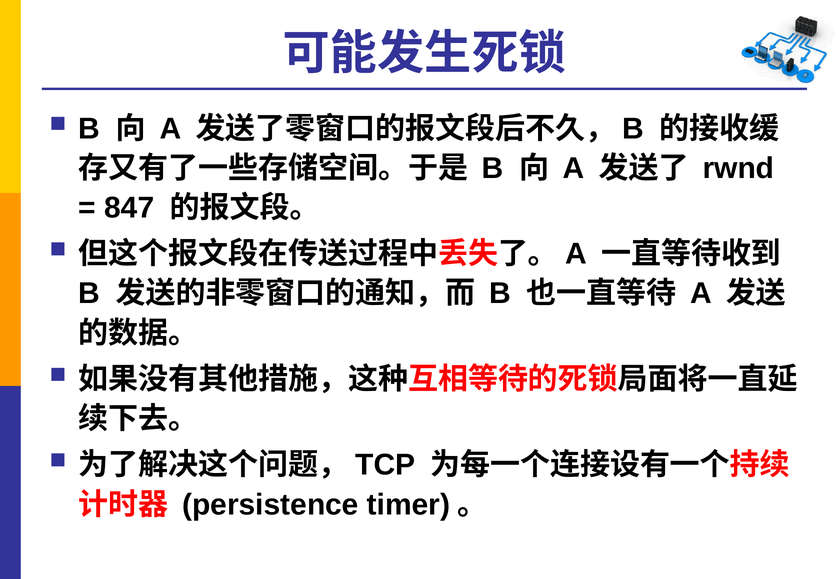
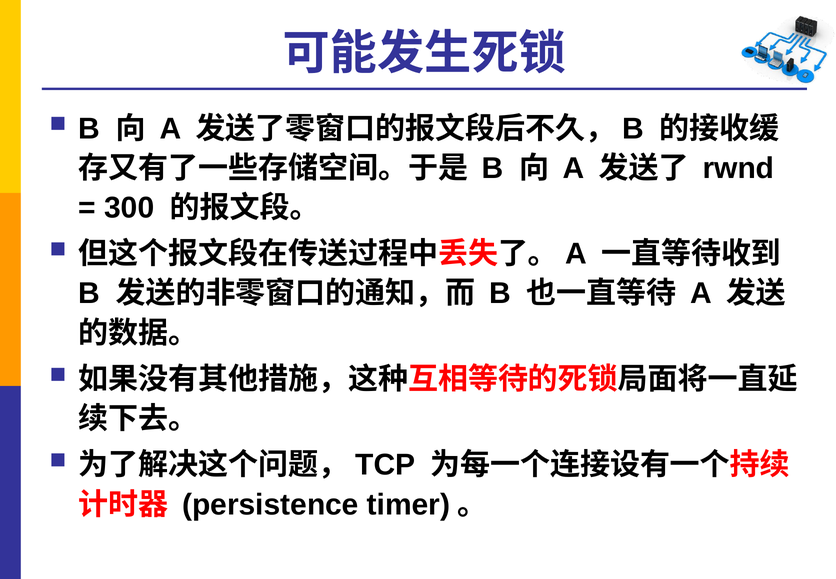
847: 847 -> 300
